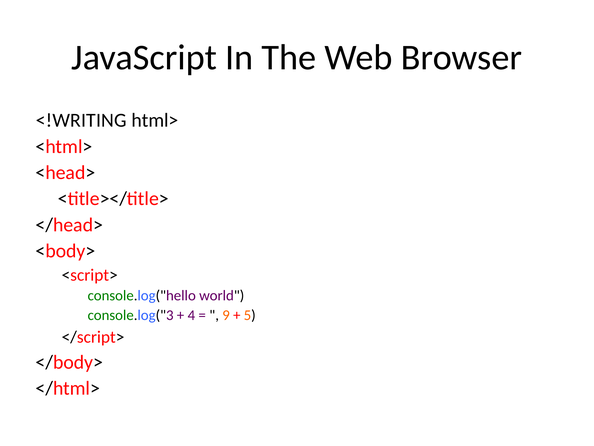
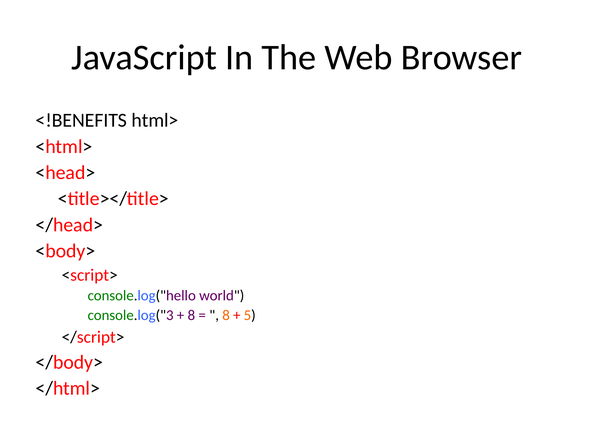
<!WRITING: <!WRITING -> <!BENEFITS
4 at (191, 315): 4 -> 8
9 at (226, 315): 9 -> 8
